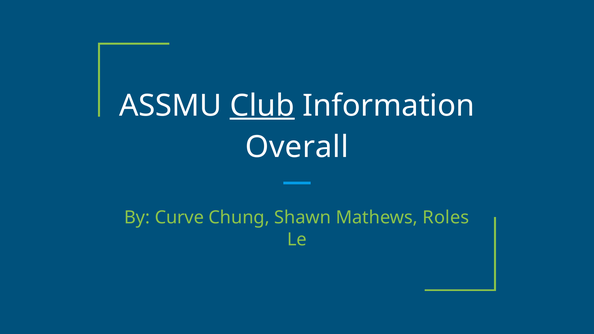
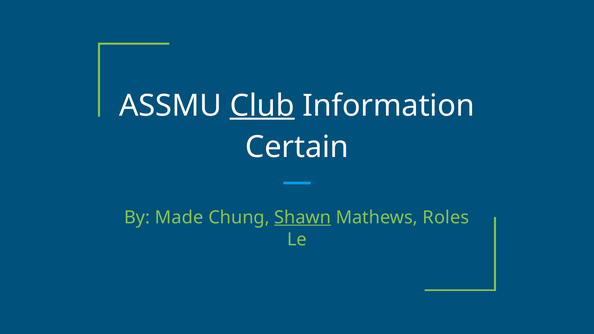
Overall: Overall -> Certain
Curve: Curve -> Made
Shawn underline: none -> present
